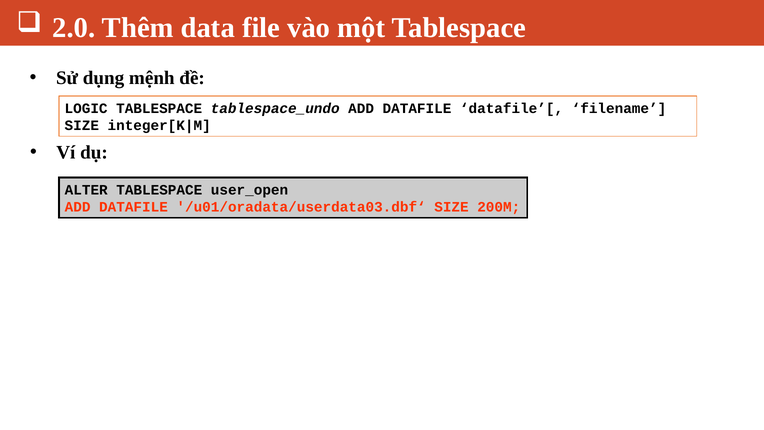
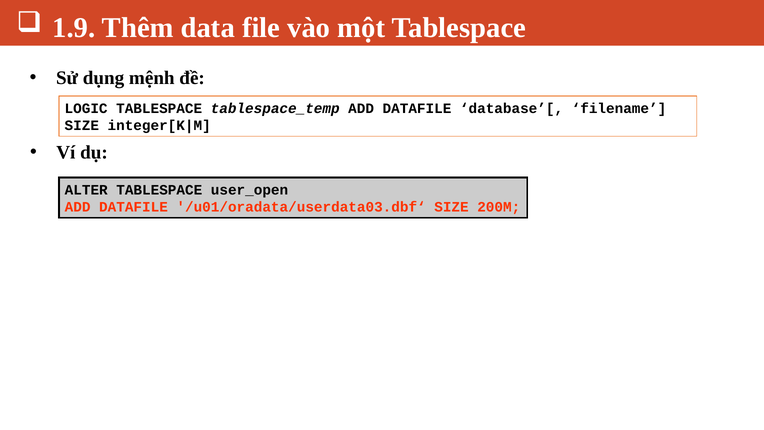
2.0: 2.0 -> 1.9
tablespace_undo: tablespace_undo -> tablespace_temp
datafile’[: datafile’[ -> database’[
